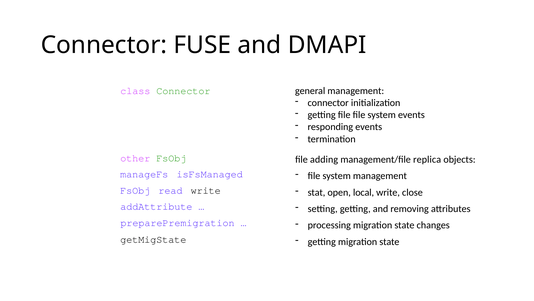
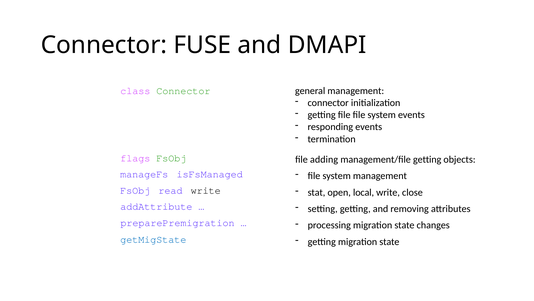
other: other -> flags
management/file replica: replica -> getting
getMigState colour: black -> blue
